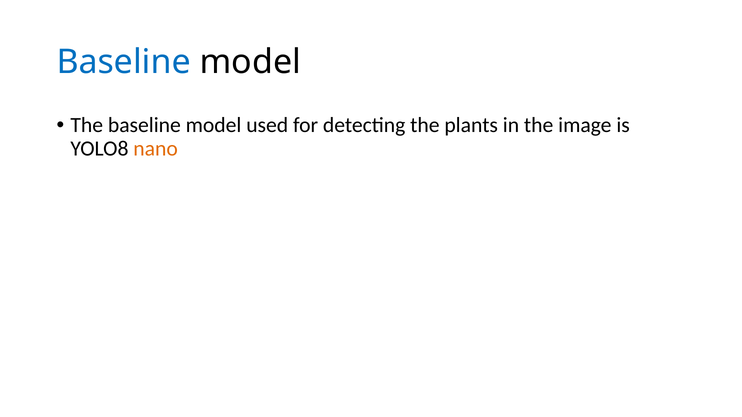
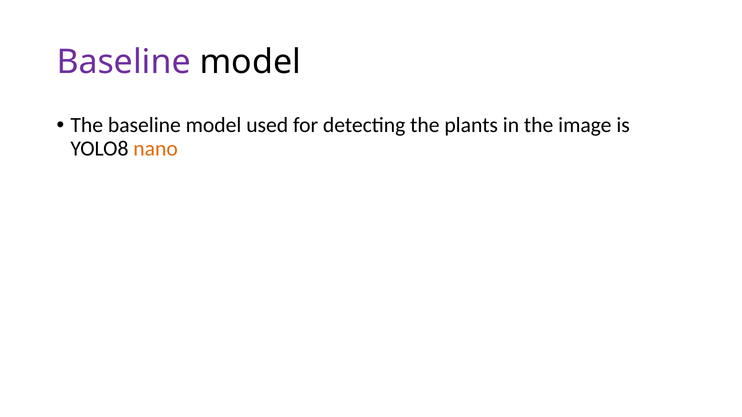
Baseline at (124, 62) colour: blue -> purple
